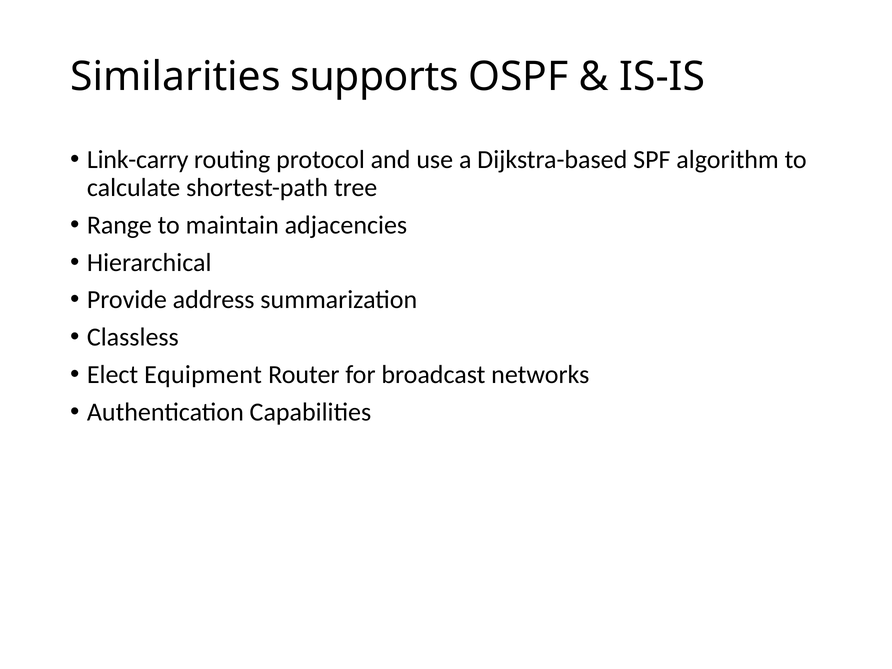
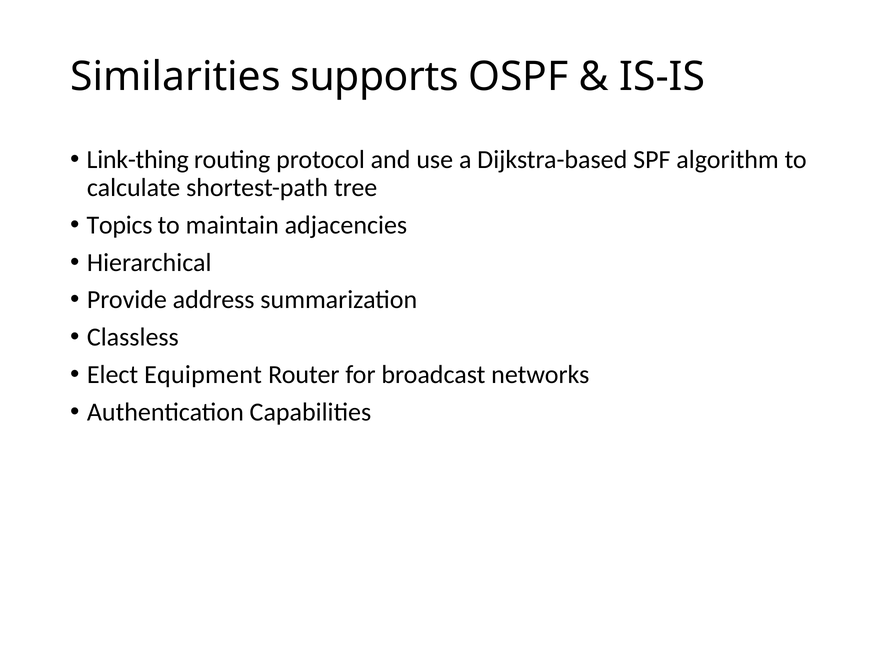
Link-carry: Link-carry -> Link-thing
Range: Range -> Topics
